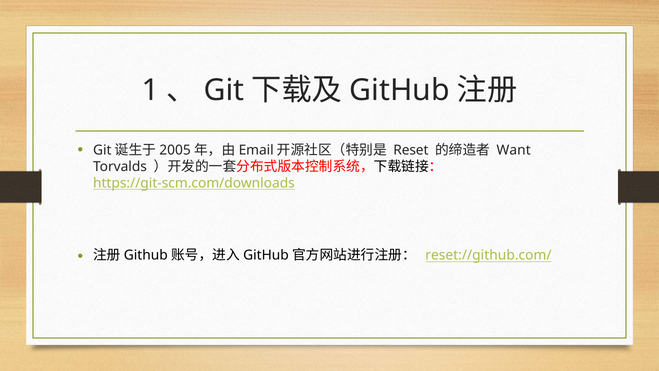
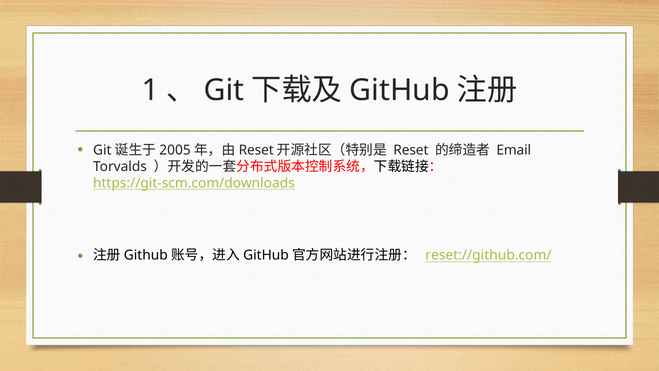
Email at (256, 150): Email -> Reset
Want: Want -> Email
